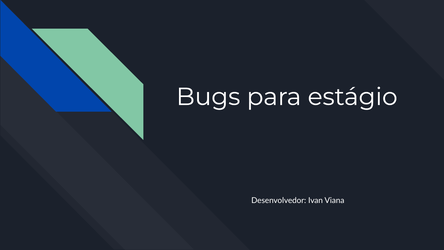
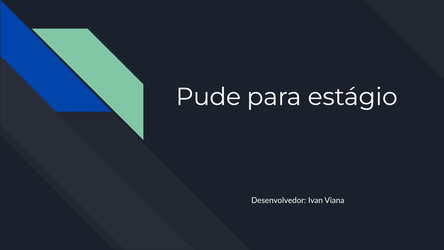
Bugs: Bugs -> Pude
